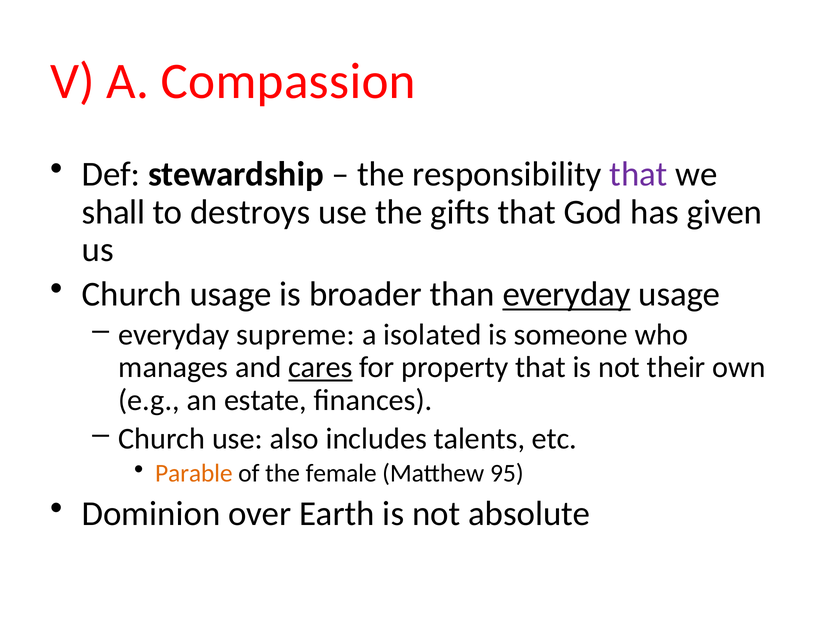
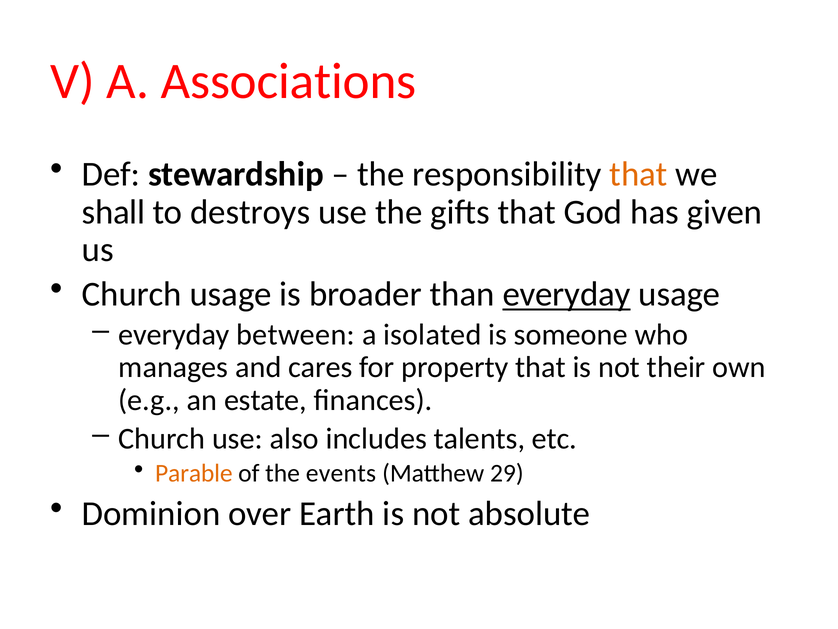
Compassion: Compassion -> Associations
that at (638, 174) colour: purple -> orange
supreme: supreme -> between
cares underline: present -> none
female: female -> events
95: 95 -> 29
